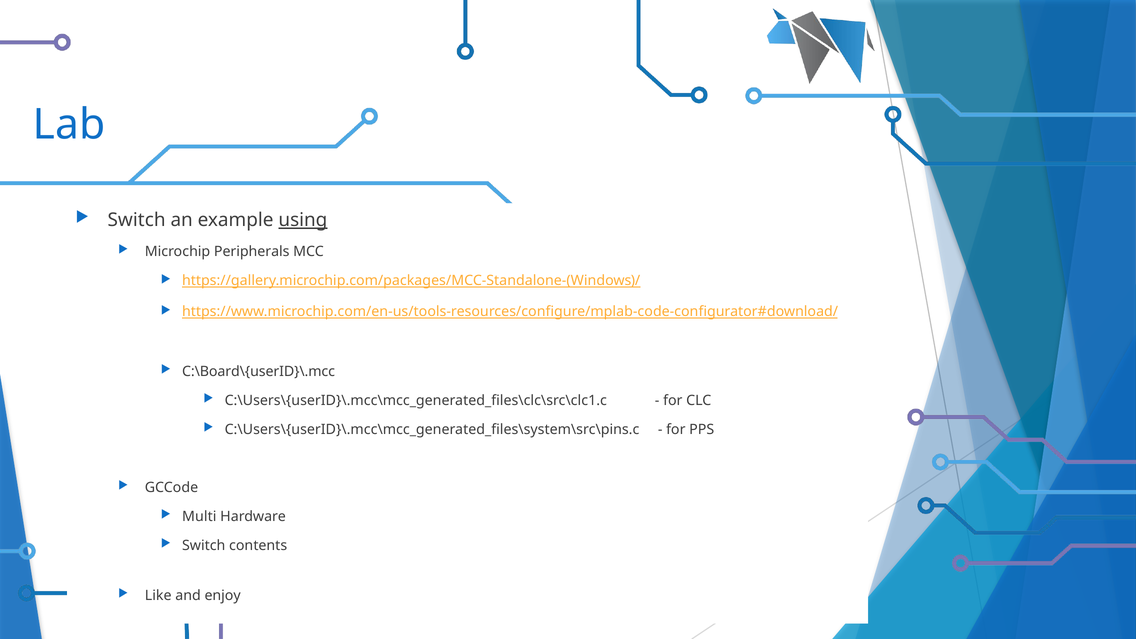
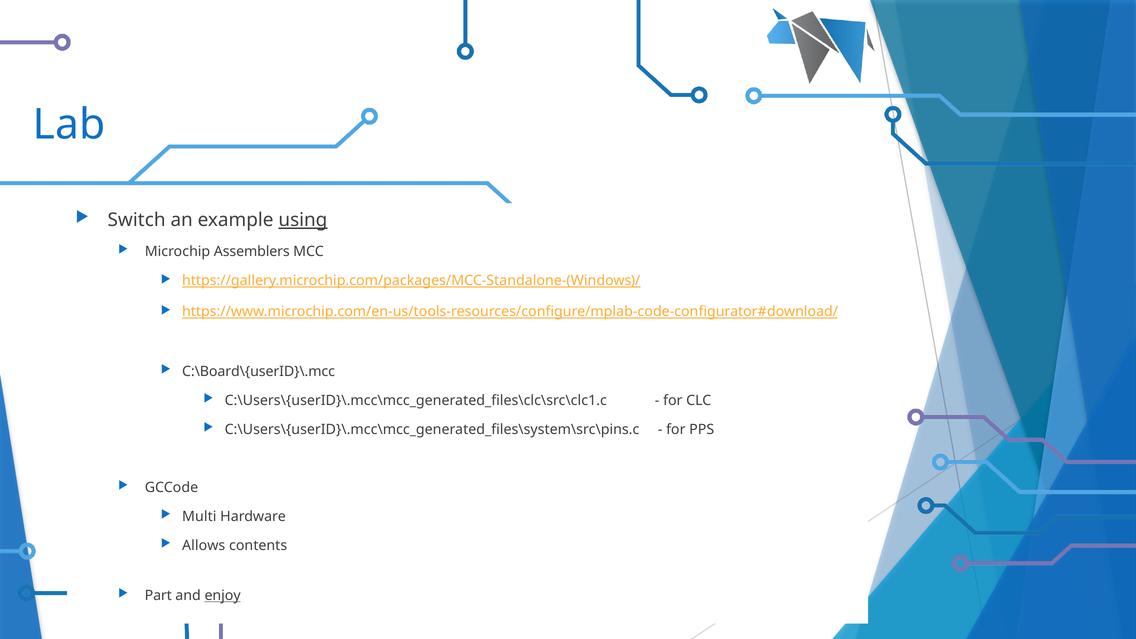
Peripherals: Peripherals -> Assemblers
Switch at (204, 545): Switch -> Allows
Like: Like -> Part
enjoy underline: none -> present
